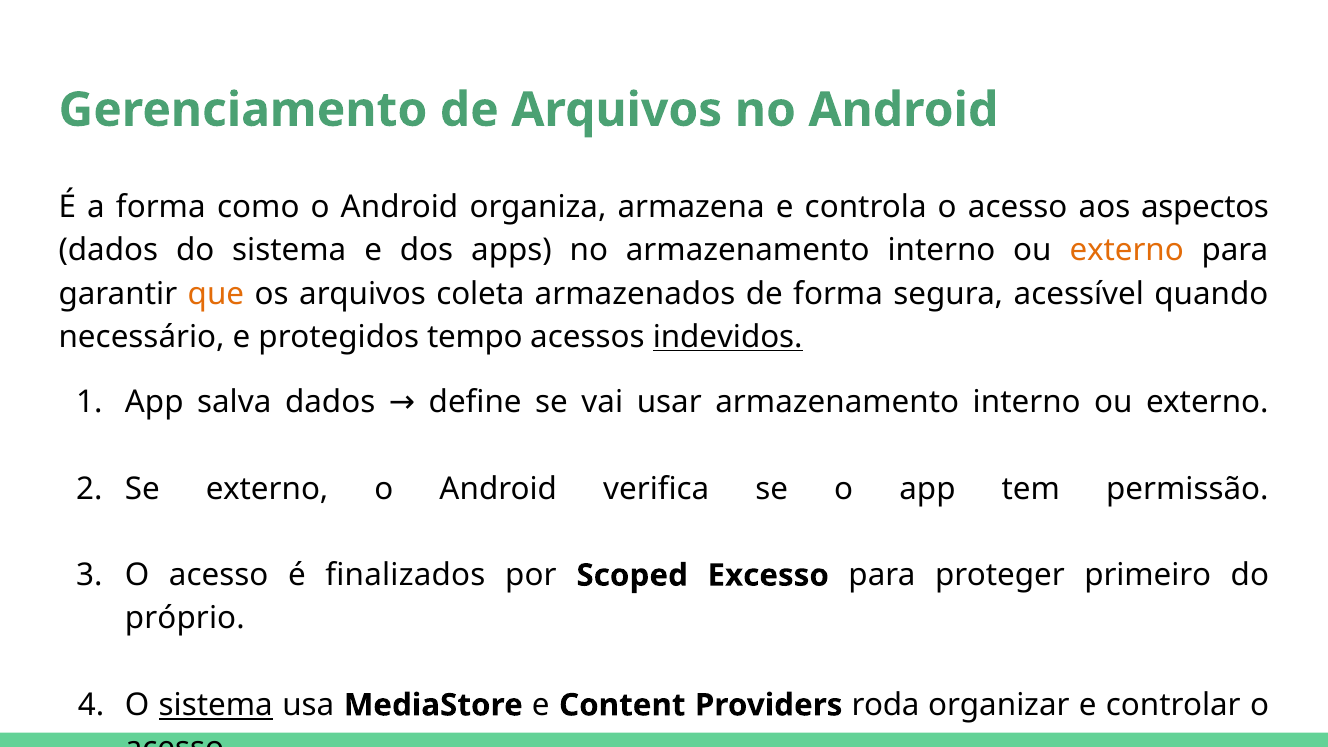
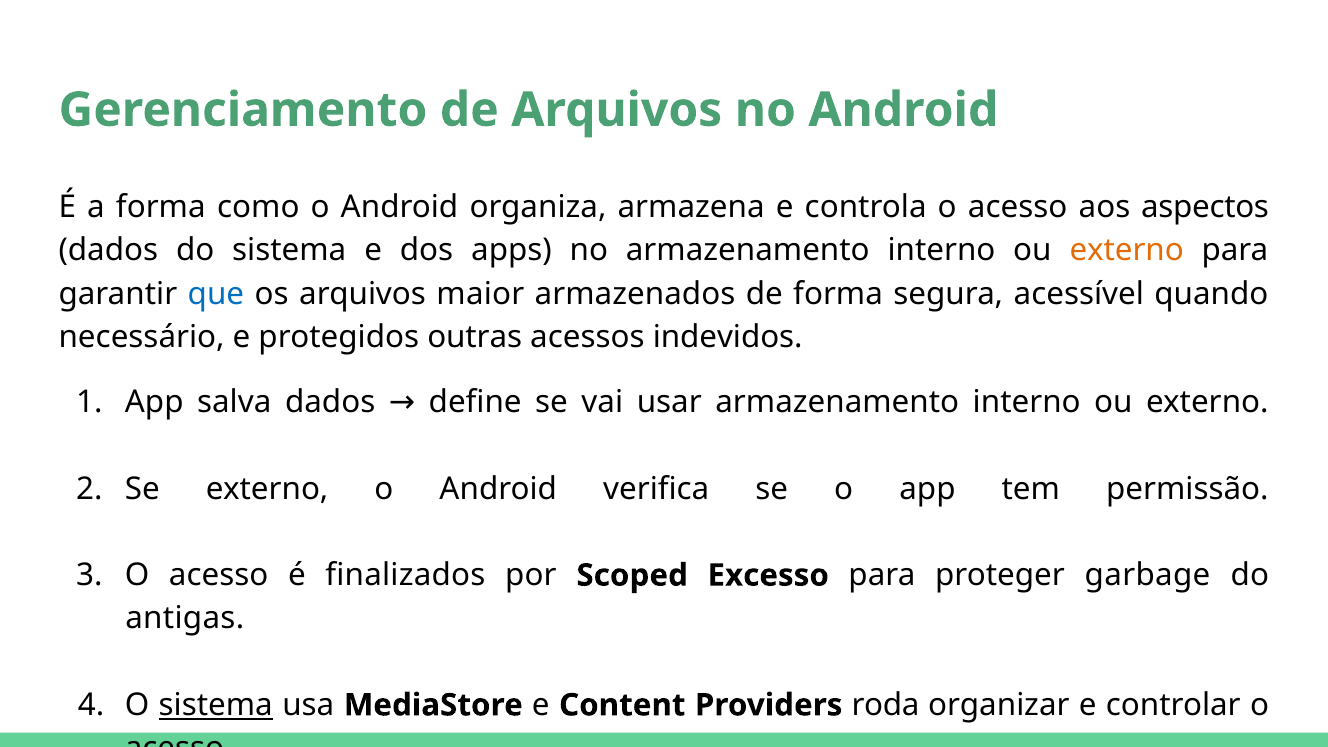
que colour: orange -> blue
coleta: coleta -> maior
tempo: tempo -> outras
indevidos underline: present -> none
primeiro: primeiro -> garbage
próprio: próprio -> antigas
